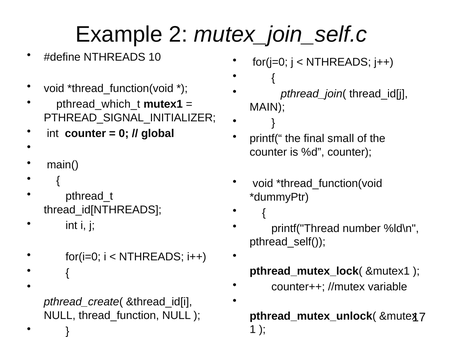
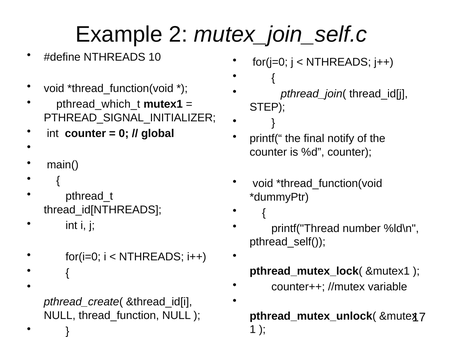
MAIN: MAIN -> STEP
small: small -> notify
